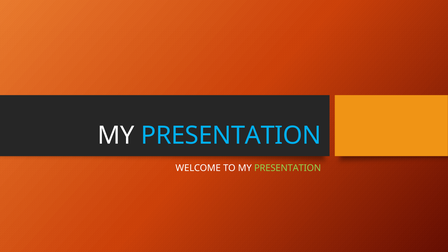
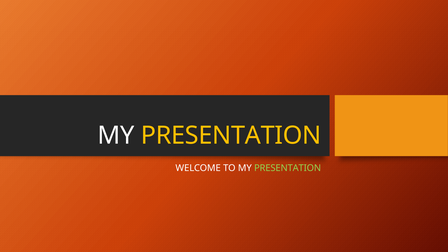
PRESENTATION at (231, 135) colour: light blue -> yellow
